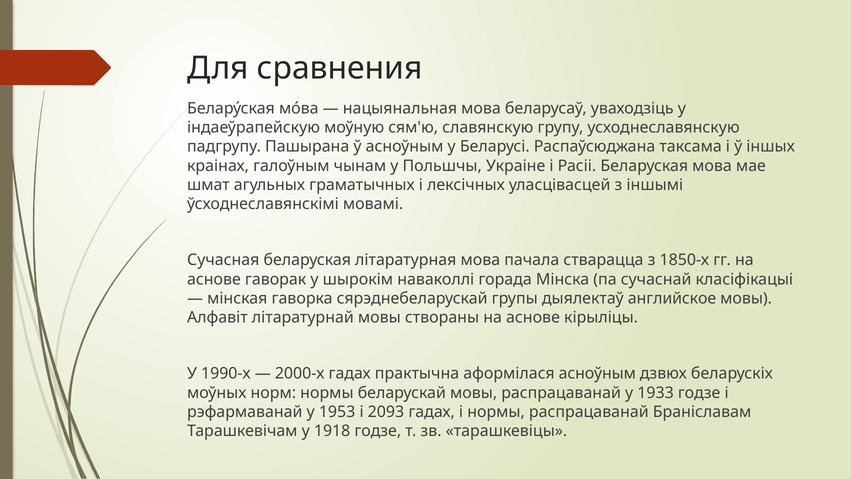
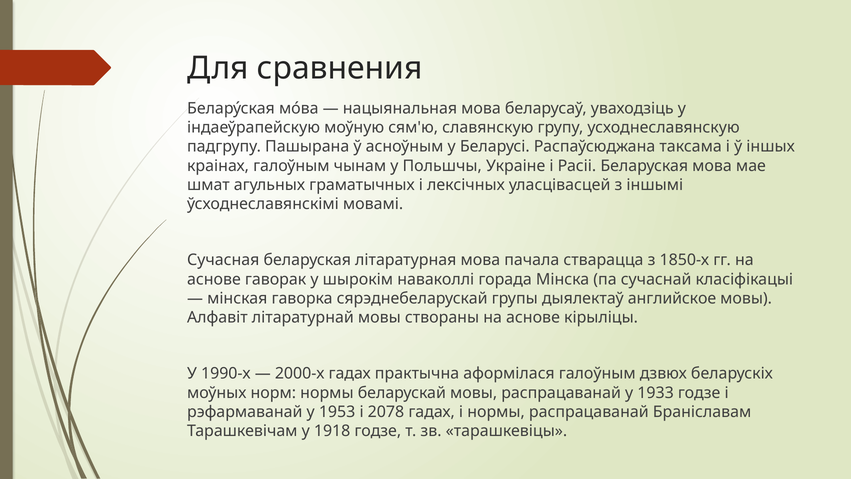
аформілася асноўным: асноўным -> галоўным
2093: 2093 -> 2078
